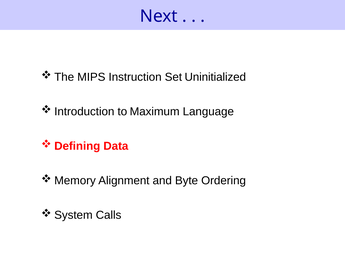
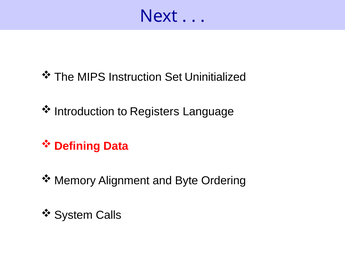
Maximum: Maximum -> Registers
